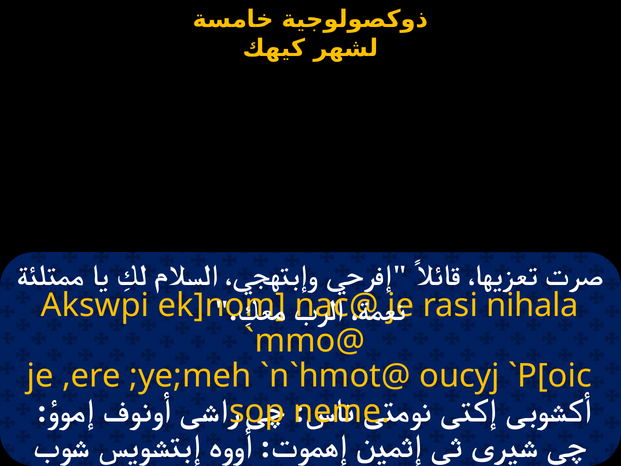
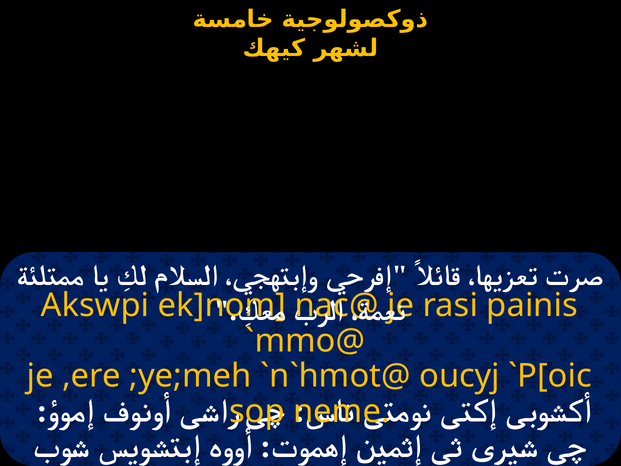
nihala: nihala -> painis
